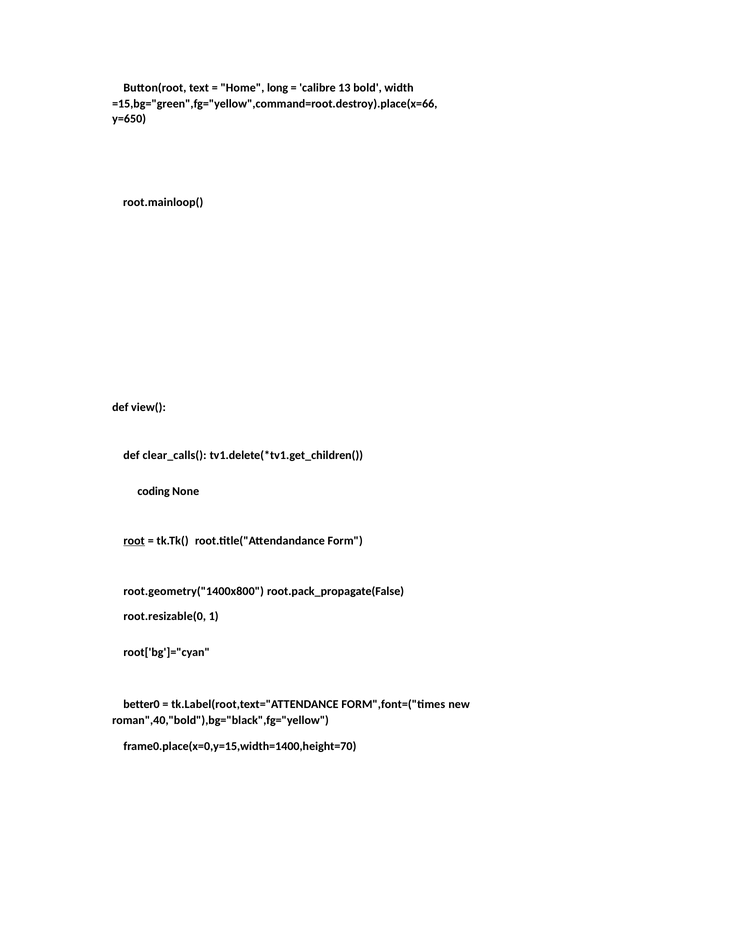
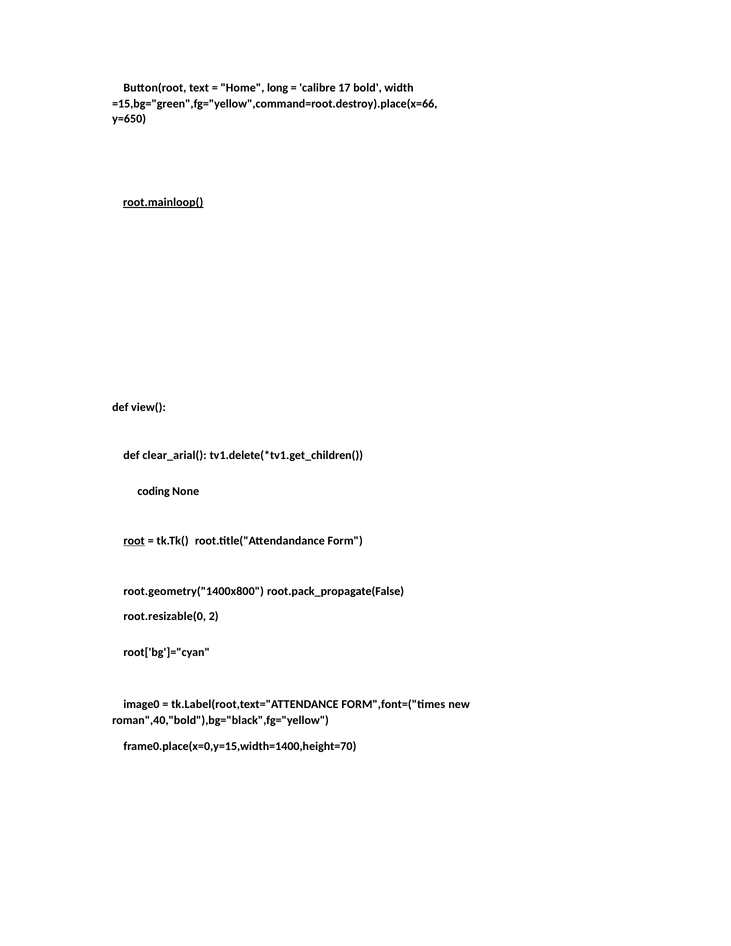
13: 13 -> 17
root.mainloop( underline: none -> present
clear_calls(: clear_calls( -> clear_arial(
1: 1 -> 2
better0: better0 -> image0
